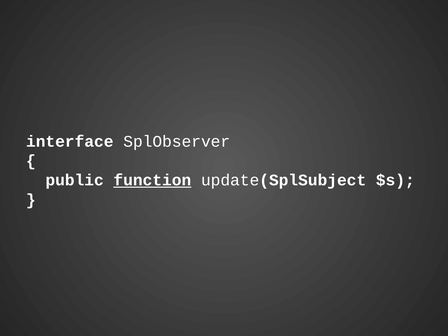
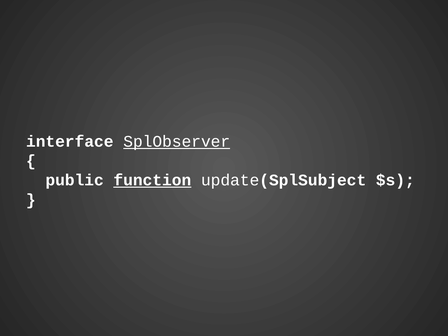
SplObserver underline: none -> present
